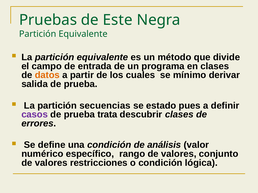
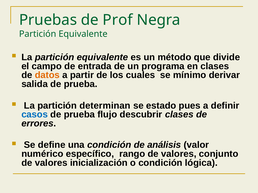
Este: Este -> Prof
secuencias: secuencias -> determinan
casos colour: purple -> blue
trata: trata -> flujo
restricciones: restricciones -> inicialización
